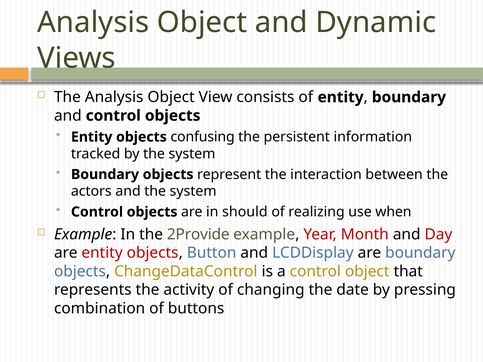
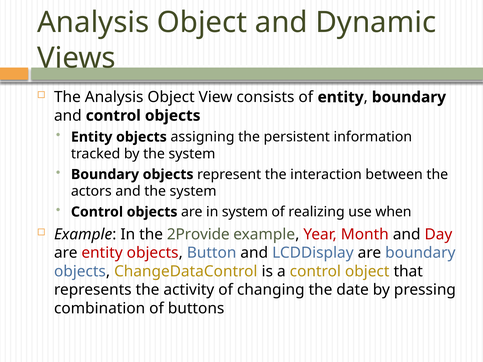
confusing: confusing -> assigning
in should: should -> system
